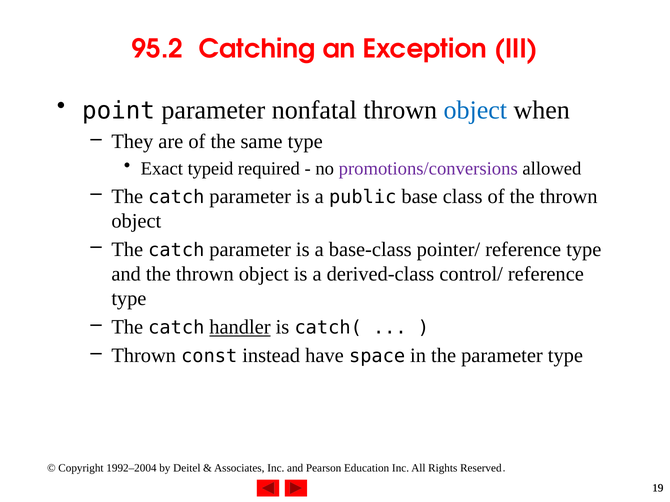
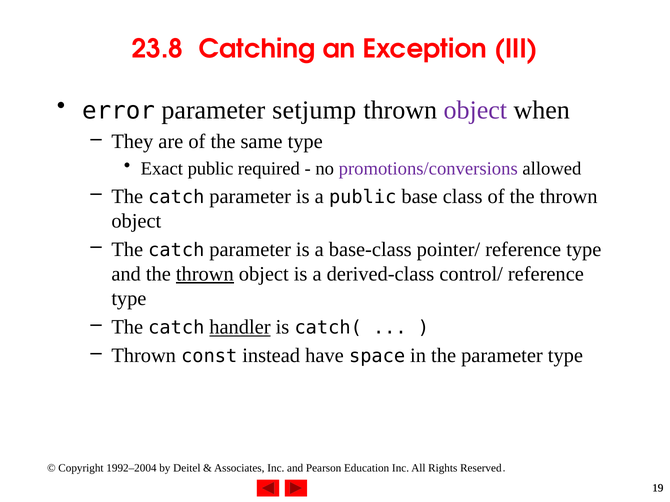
95.2: 95.2 -> 23.8
point: point -> error
nonfatal: nonfatal -> setjump
object at (475, 110) colour: blue -> purple
Exact typeid: typeid -> public
thrown at (205, 274) underline: none -> present
